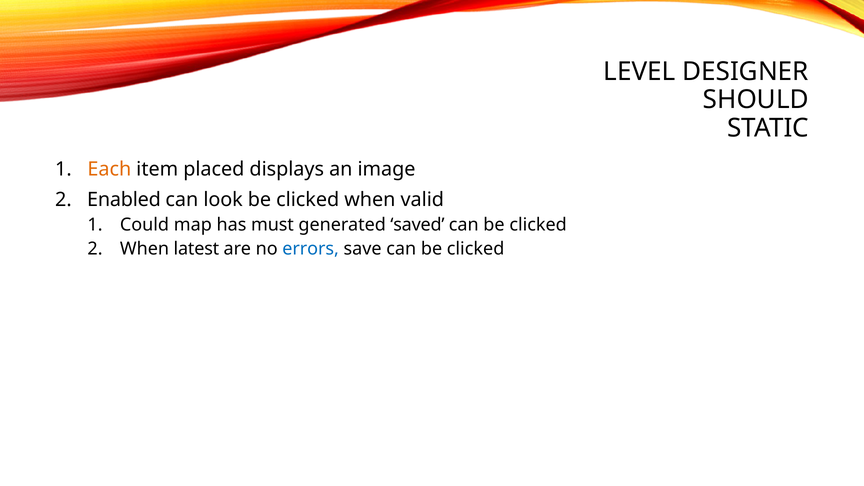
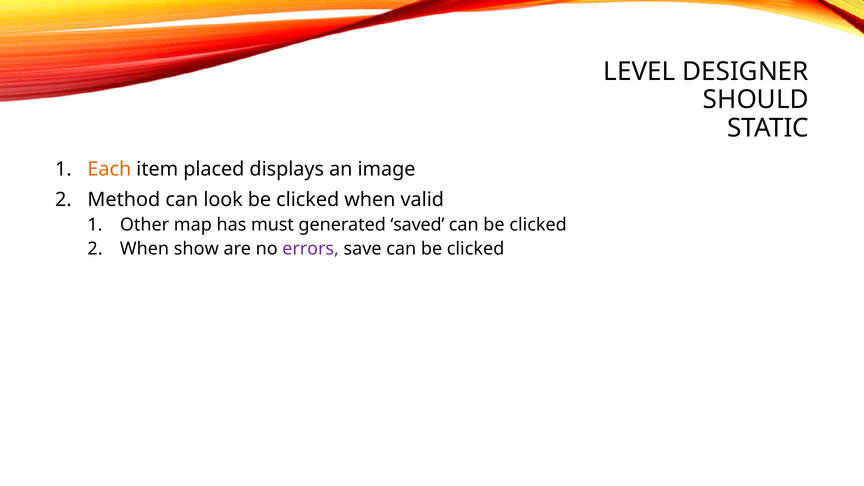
Enabled: Enabled -> Method
Could: Could -> Other
latest: latest -> show
errors colour: blue -> purple
